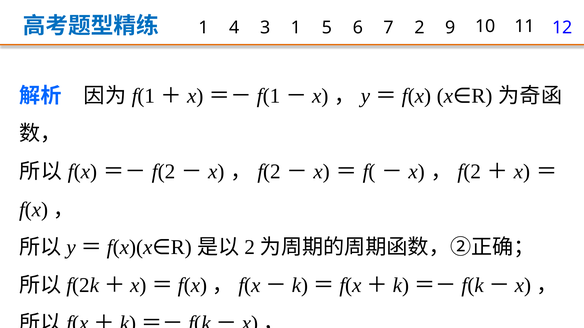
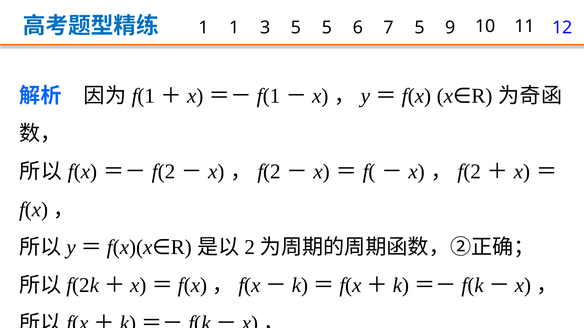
1 4: 4 -> 1
3 1: 1 -> 5
7 2: 2 -> 5
